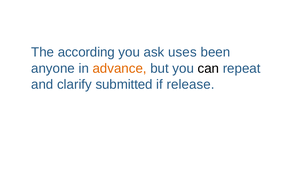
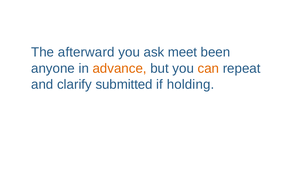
according: according -> afterward
uses: uses -> meet
can colour: black -> orange
release: release -> holding
